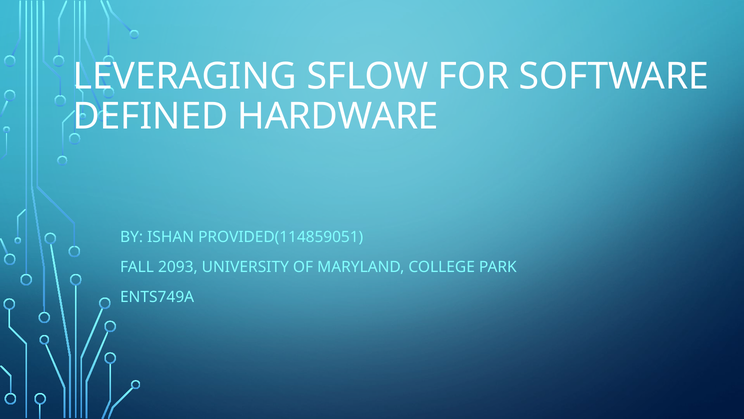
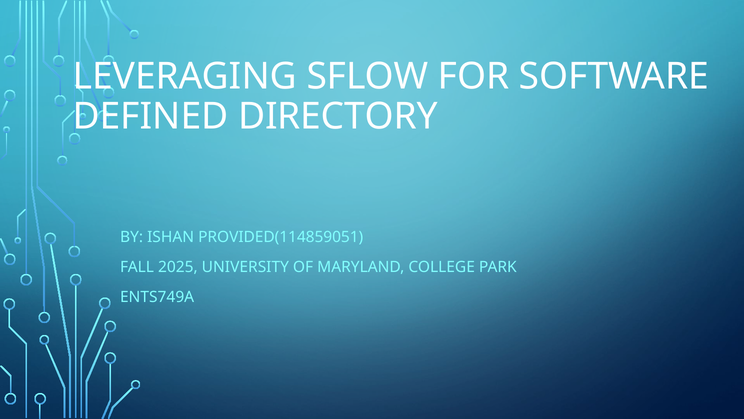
HARDWARE: HARDWARE -> DIRECTORY
2093: 2093 -> 2025
